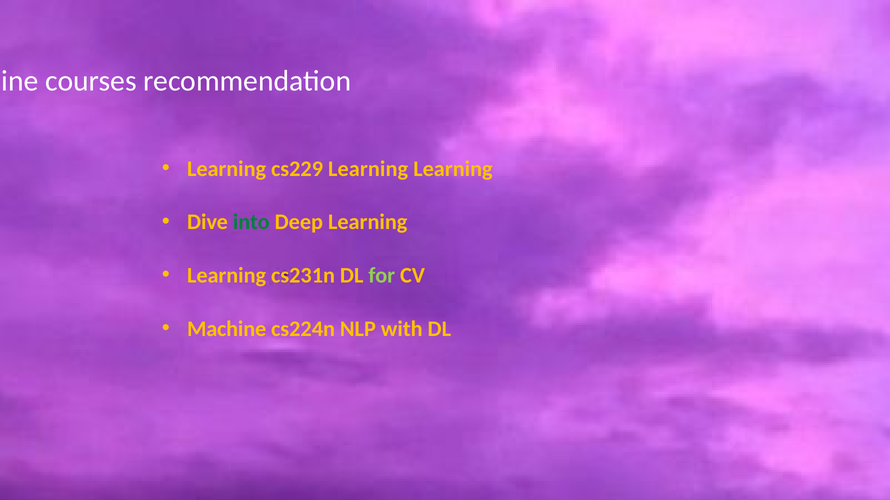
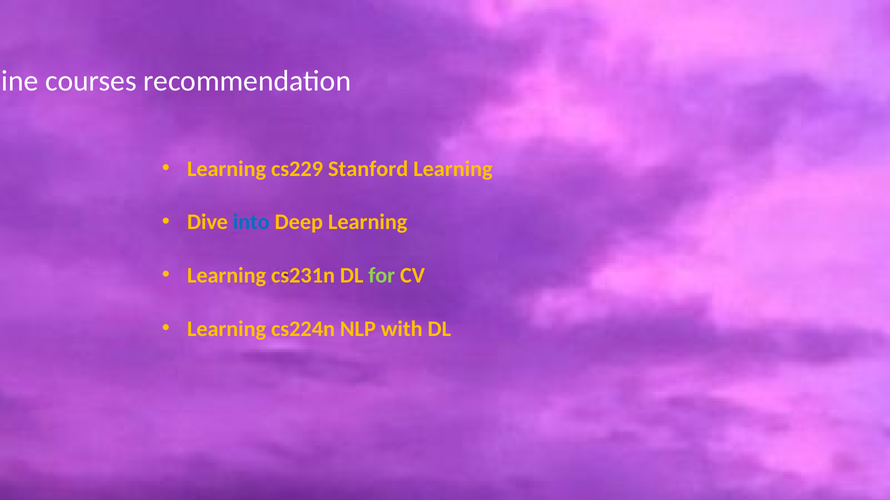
cs229 Learning: Learning -> Stanford
into colour: green -> blue
Machine at (227, 329): Machine -> Learning
